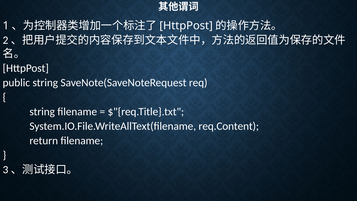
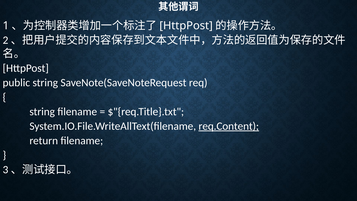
req.Content underline: none -> present
